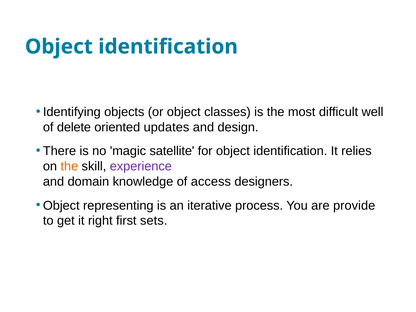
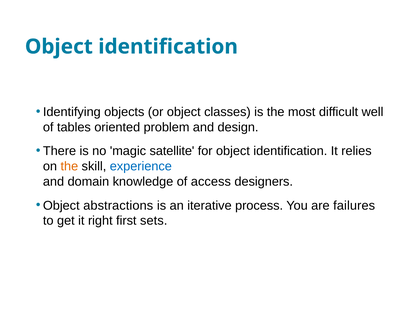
delete: delete -> tables
updates: updates -> problem
experience colour: purple -> blue
representing: representing -> abstractions
provide: provide -> failures
